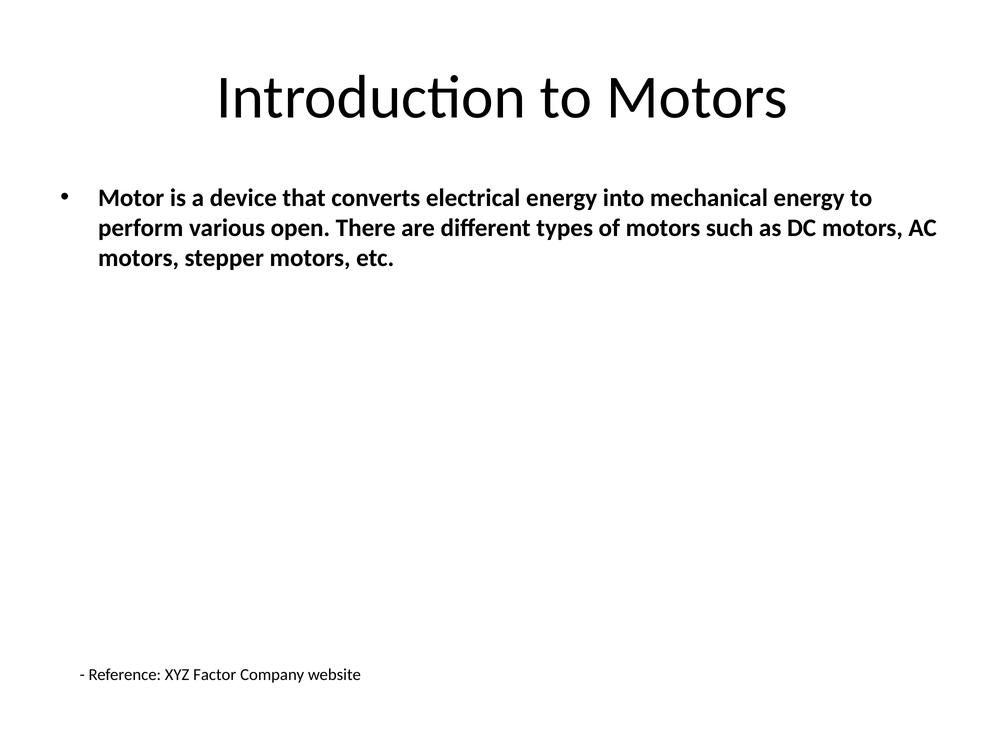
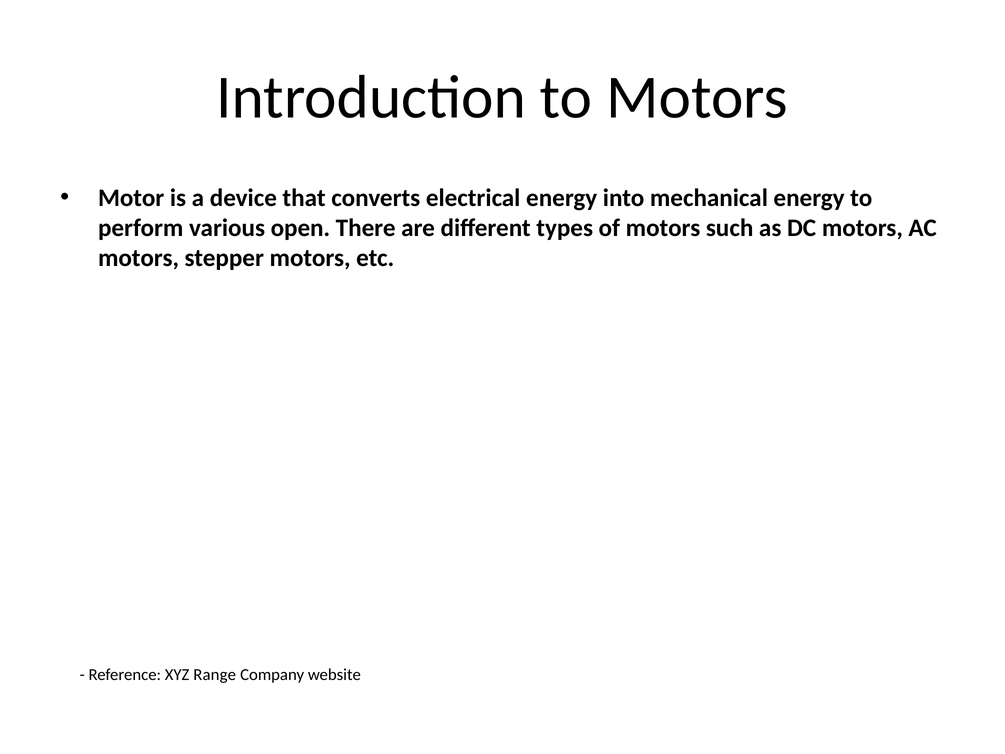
Factor: Factor -> Range
